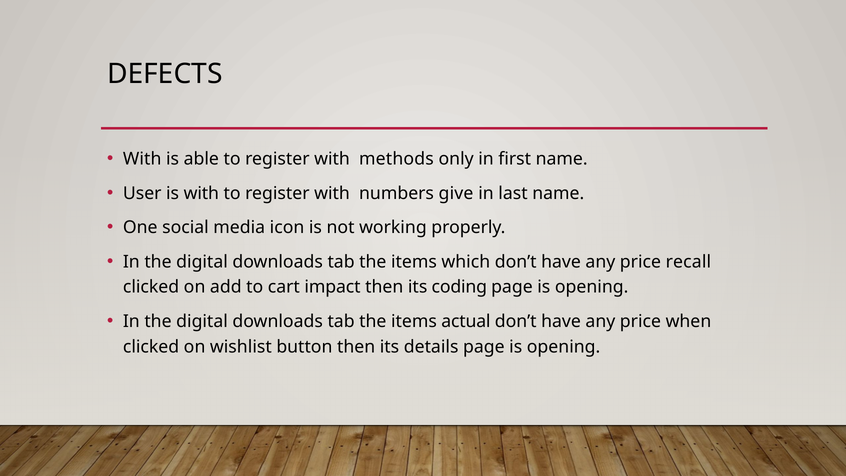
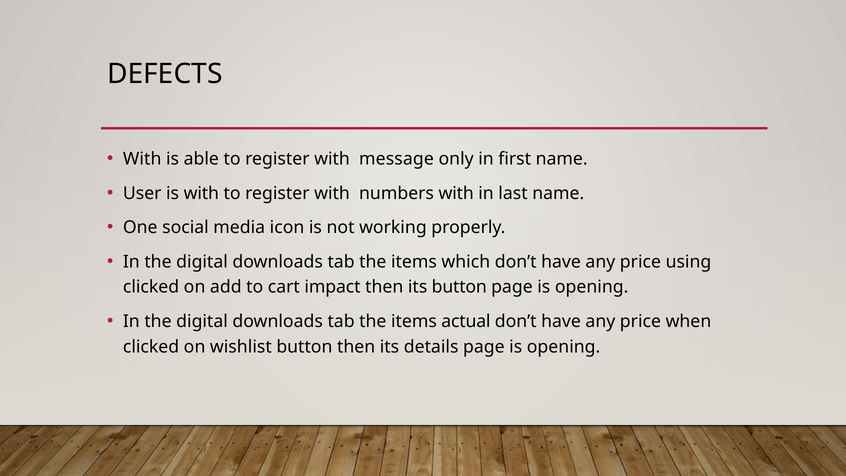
methods: methods -> message
numbers give: give -> with
recall: recall -> using
its coding: coding -> button
